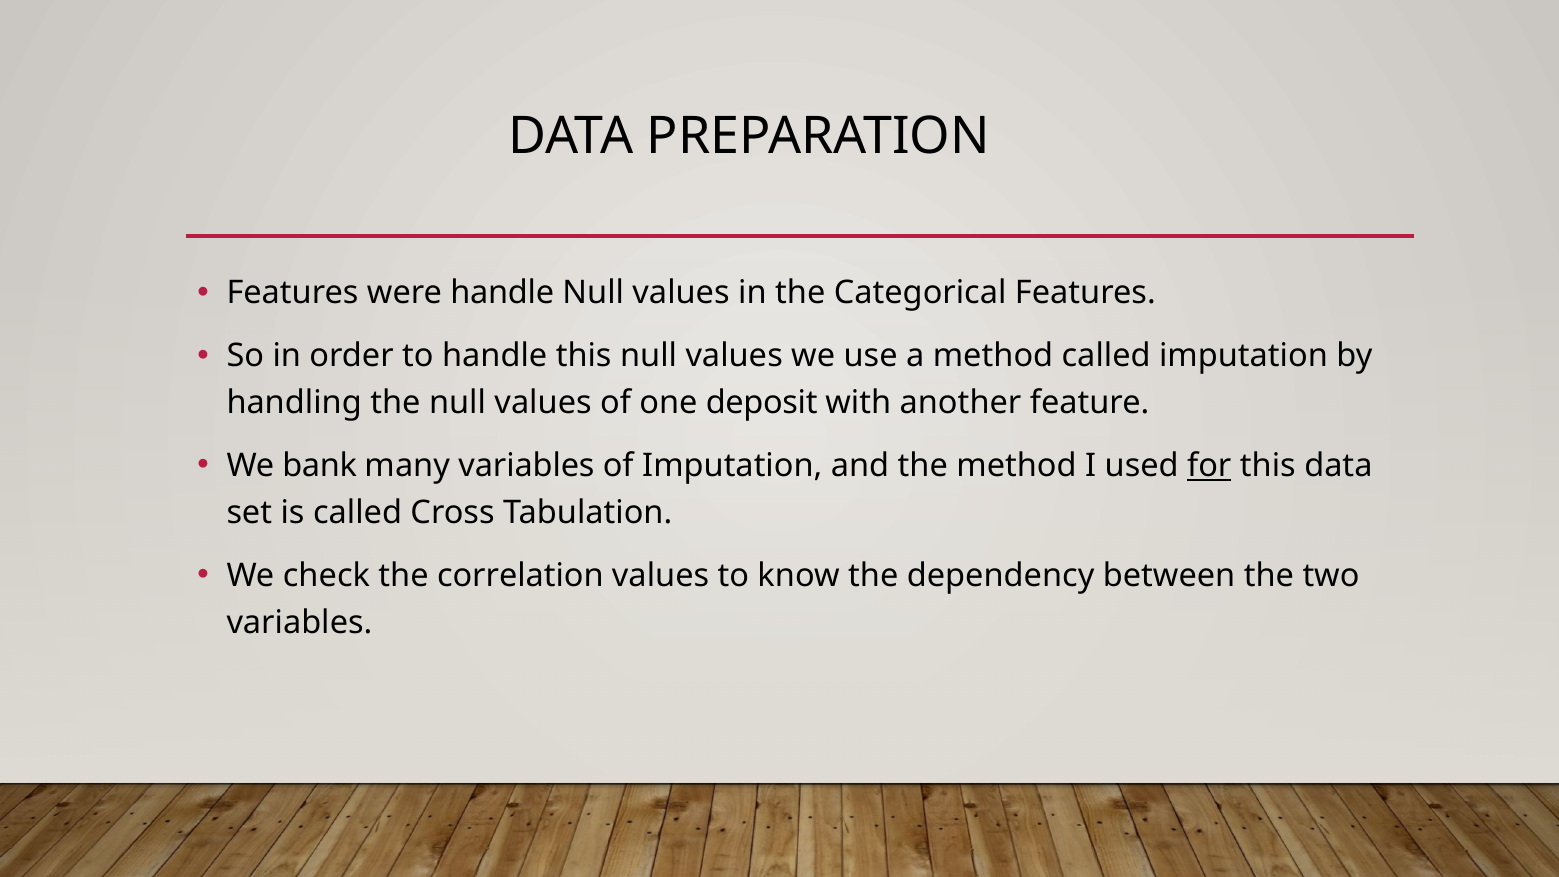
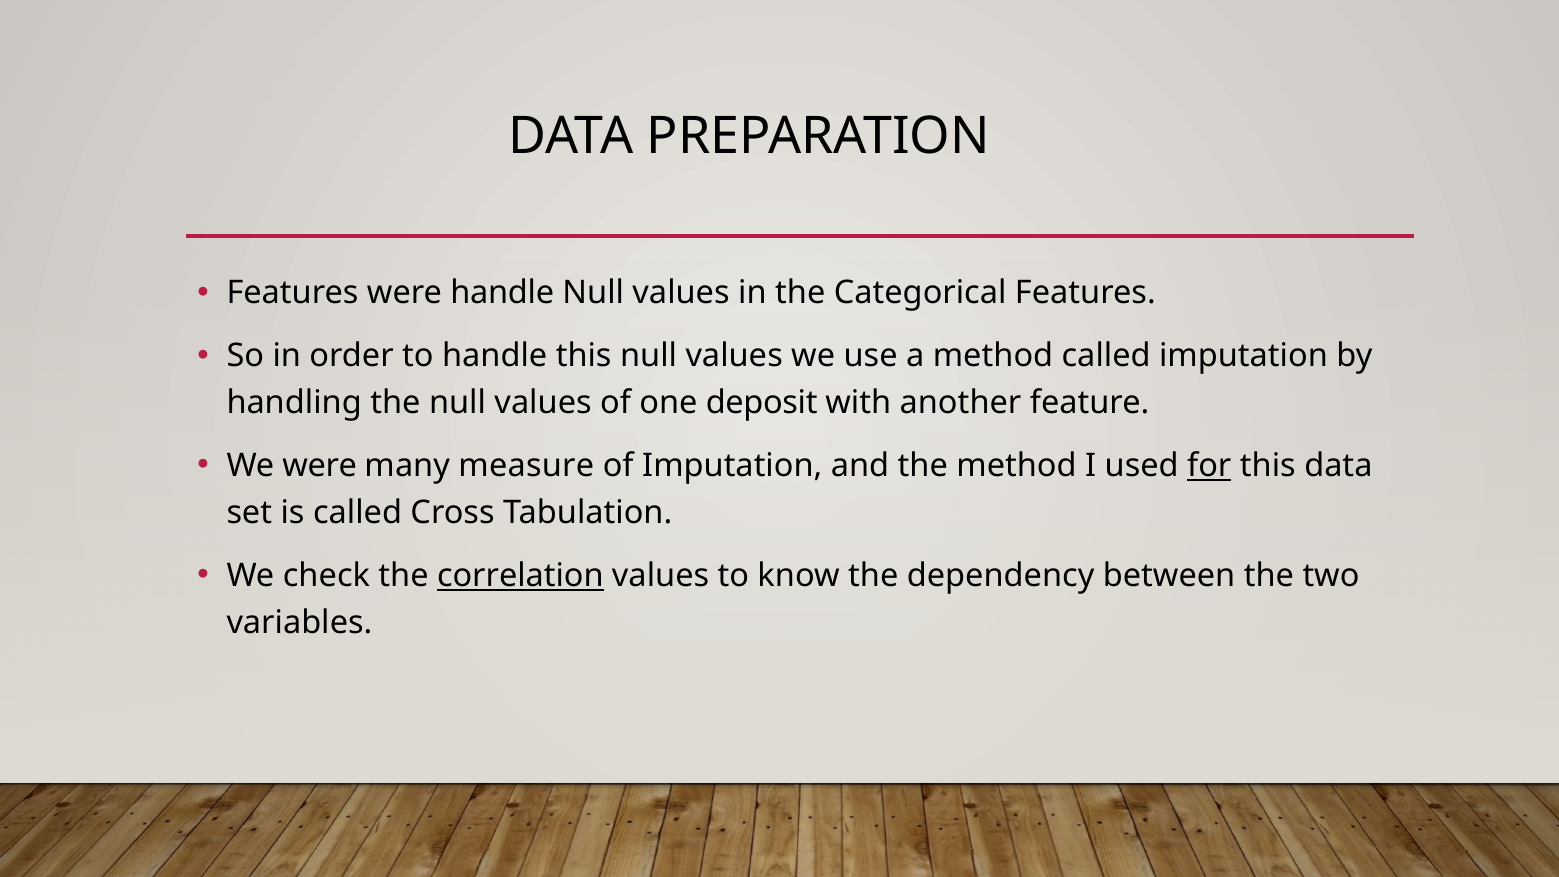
We bank: bank -> were
many variables: variables -> measure
correlation underline: none -> present
